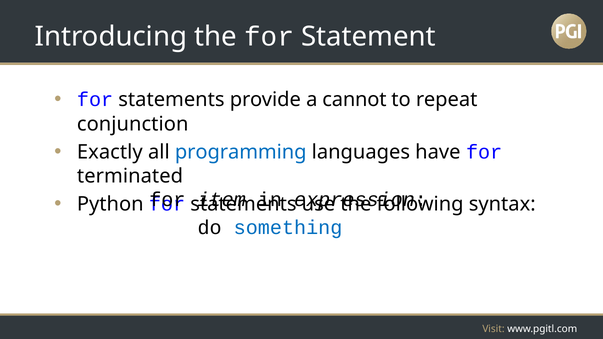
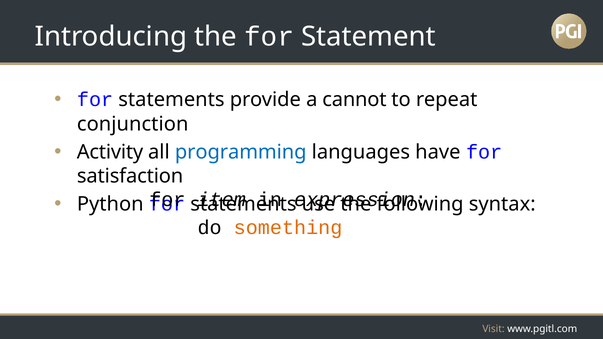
Exactly: Exactly -> Activity
terminated: terminated -> satisfaction
something colour: blue -> orange
